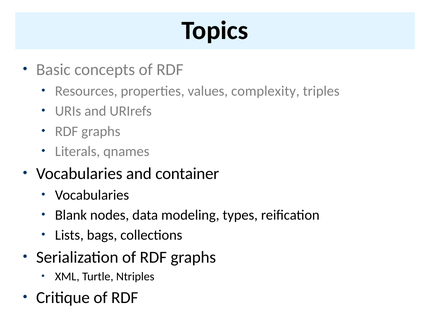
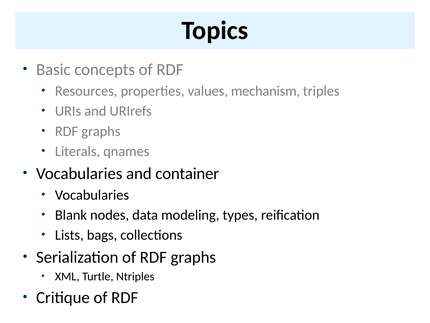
complexity: complexity -> mechanism
